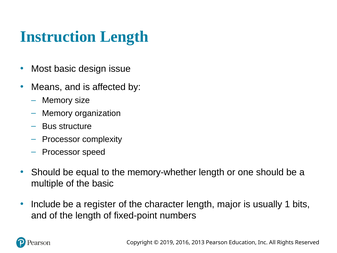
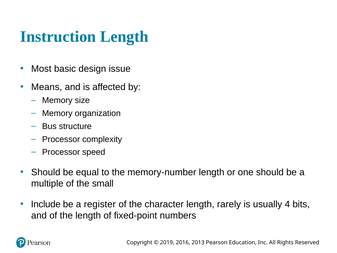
memory-whether: memory-whether -> memory-number
the basic: basic -> small
major: major -> rarely
1: 1 -> 4
